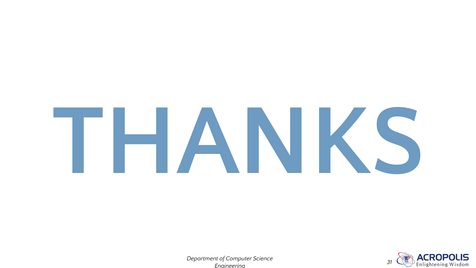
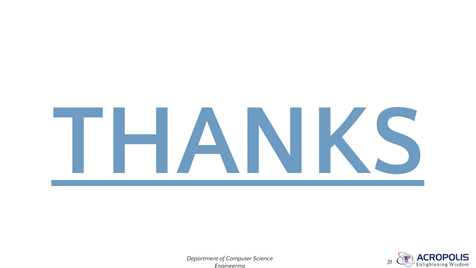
THANKS underline: none -> present
